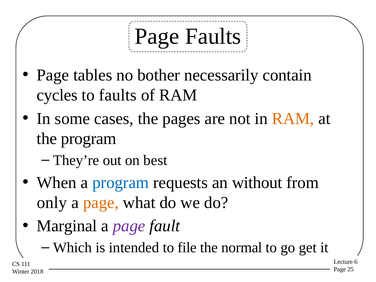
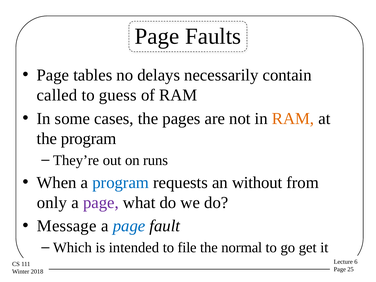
bother: bother -> delays
cycles: cycles -> called
to faults: faults -> guess
best: best -> runs
page at (101, 203) colour: orange -> purple
Marginal: Marginal -> Message
page at (129, 226) colour: purple -> blue
